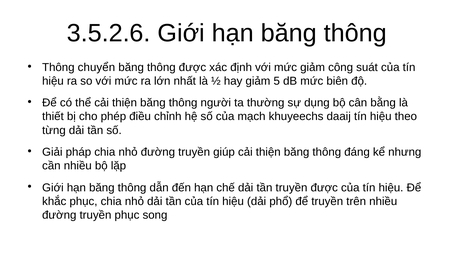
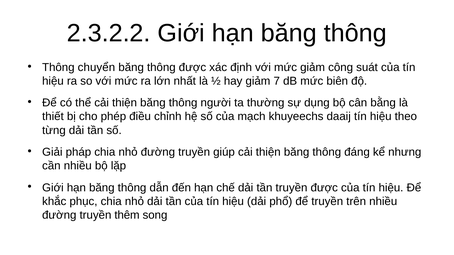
3.5.2.6: 3.5.2.6 -> 2.3.2.2
5: 5 -> 7
truyền phục: phục -> thêm
